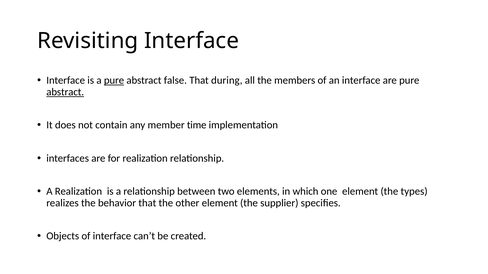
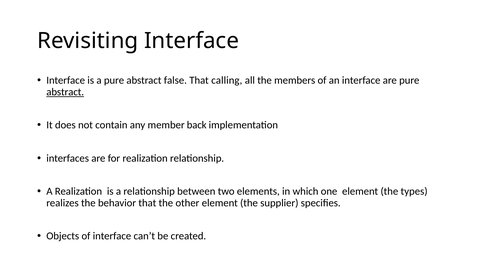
pure at (114, 81) underline: present -> none
during: during -> calling
time: time -> back
